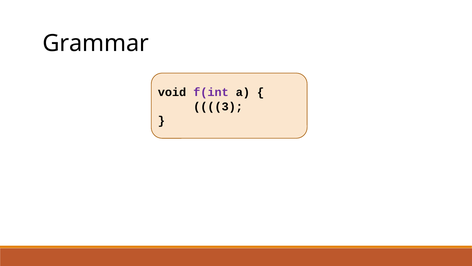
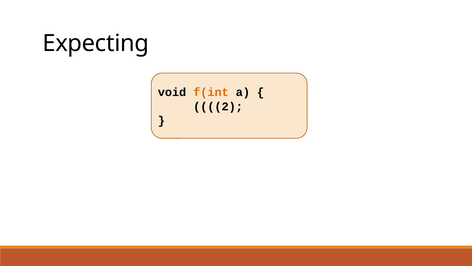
Grammar: Grammar -> Expecting
f(int colour: purple -> orange
3: 3 -> 2
